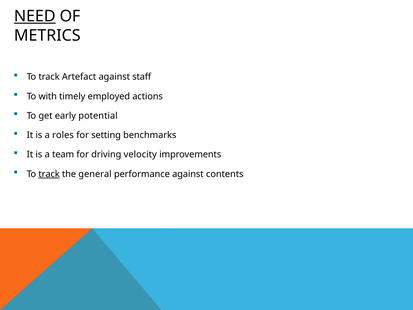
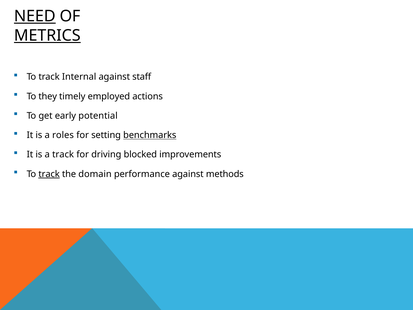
METRICS underline: none -> present
Artefact: Artefact -> Internal
with: with -> they
benchmarks underline: none -> present
a team: team -> track
velocity: velocity -> blocked
general: general -> domain
contents: contents -> methods
